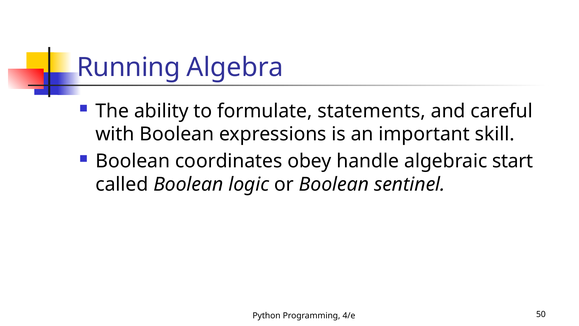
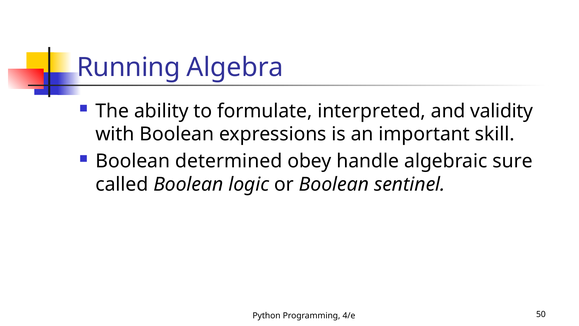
statements: statements -> interpreted
careful: careful -> validity
coordinates: coordinates -> determined
start: start -> sure
